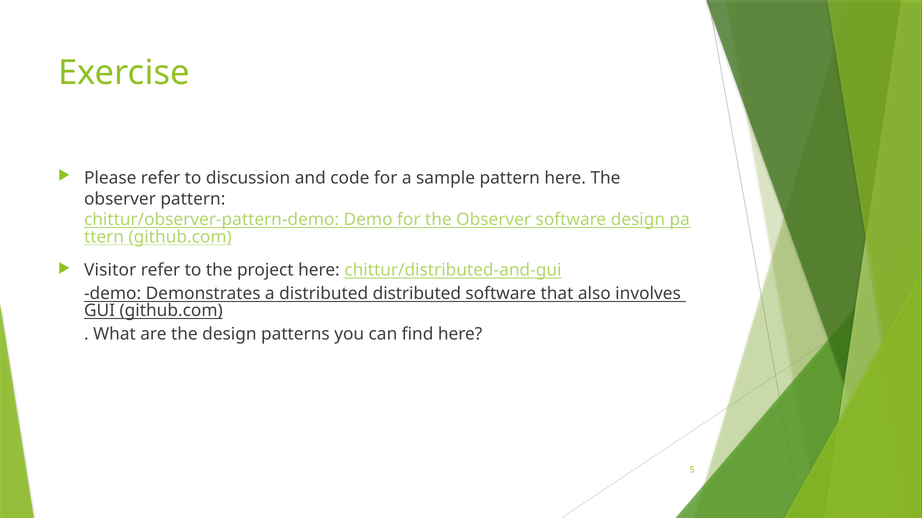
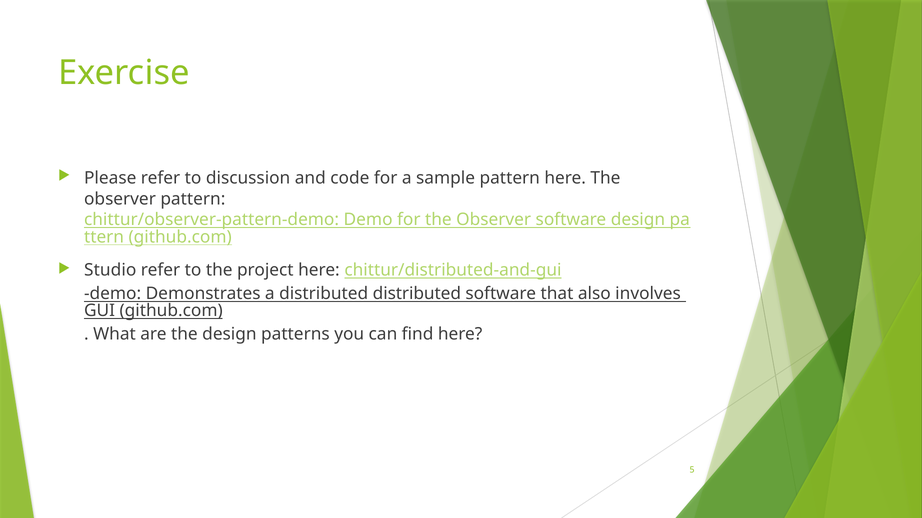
Visitor: Visitor -> Studio
